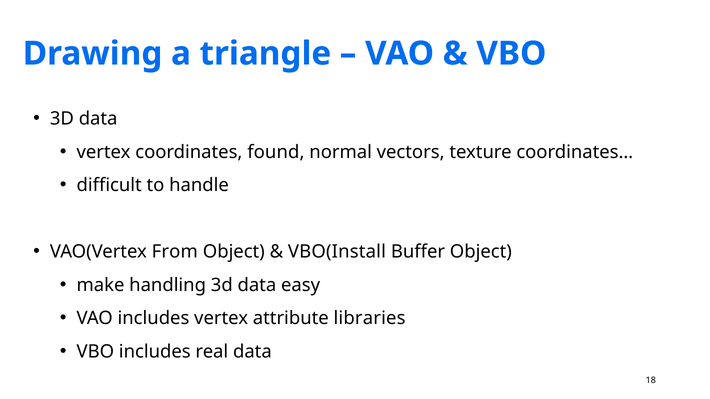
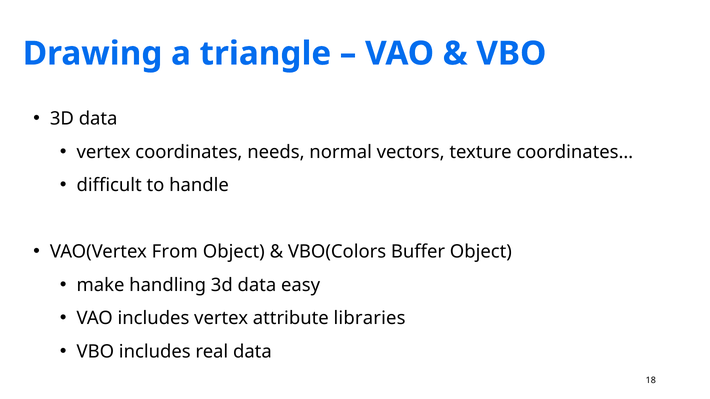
found: found -> needs
VBO(Install: VBO(Install -> VBO(Colors
